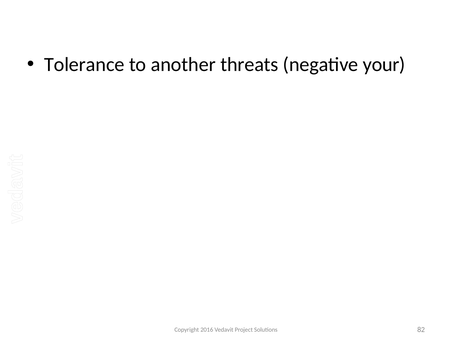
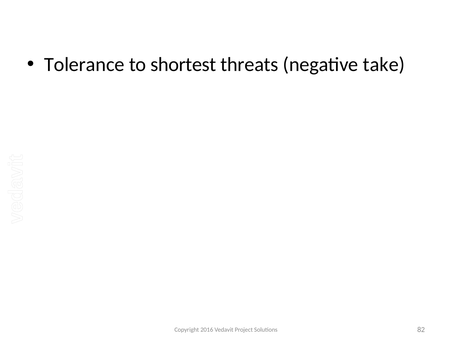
another: another -> shortest
your: your -> take
